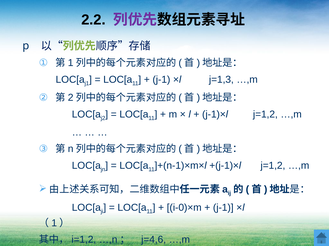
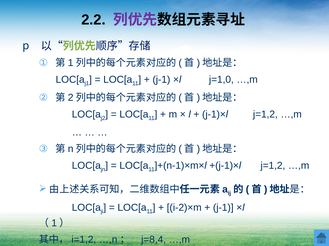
j=1,3: j=1,3 -> j=1,0
i-0)×m: i-0)×m -> i-2)×m
j=4,6: j=4,6 -> j=8,4
